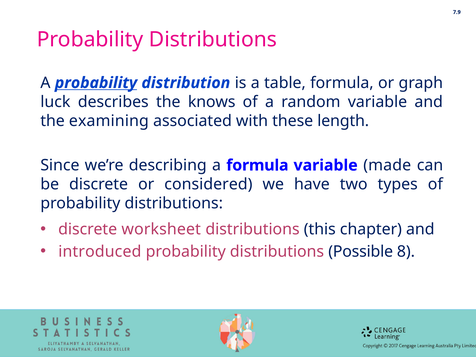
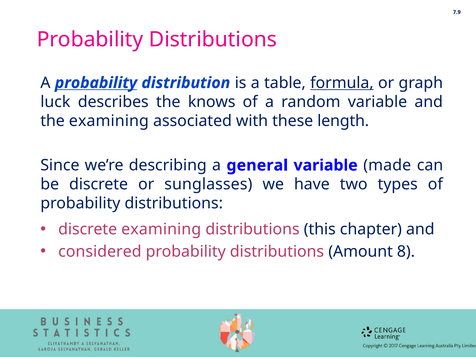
formula at (342, 83) underline: none -> present
a formula: formula -> general
considered: considered -> sunglasses
discrete worksheet: worksheet -> examining
introduced: introduced -> considered
Possible: Possible -> Amount
